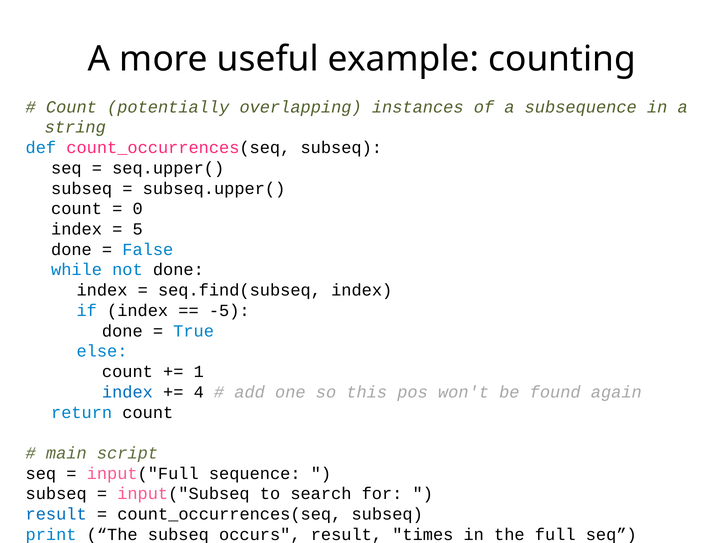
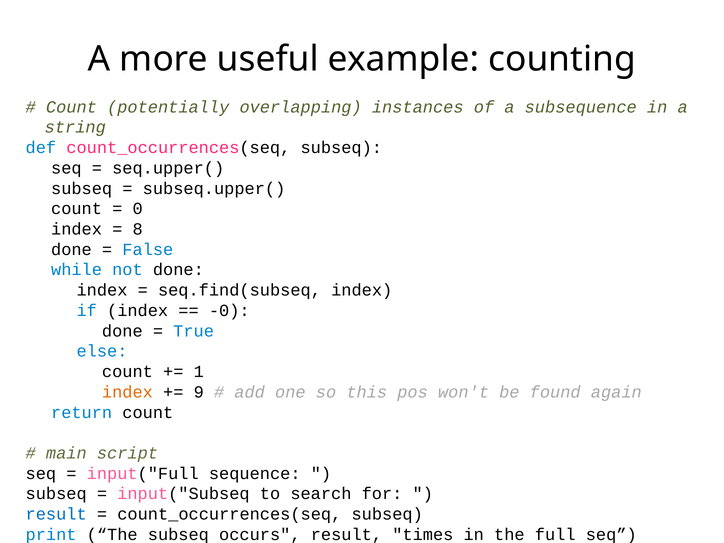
5: 5 -> 8
-5: -5 -> -0
index at (127, 392) colour: blue -> orange
4: 4 -> 9
